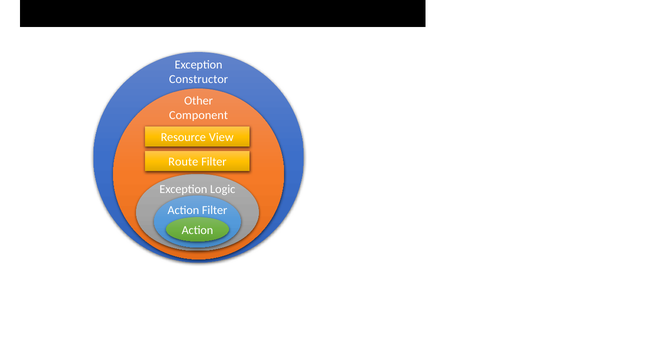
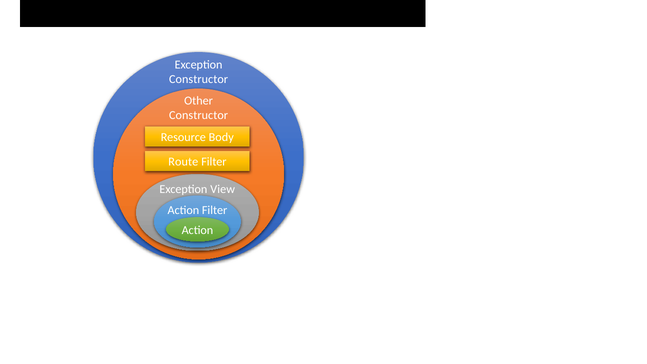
Component at (199, 115): Component -> Constructor
View: View -> Body
Logic: Logic -> View
